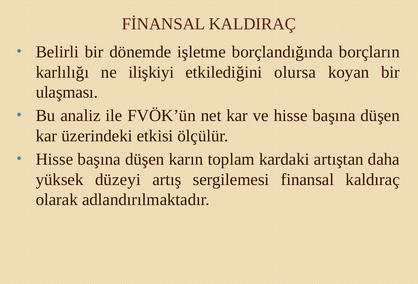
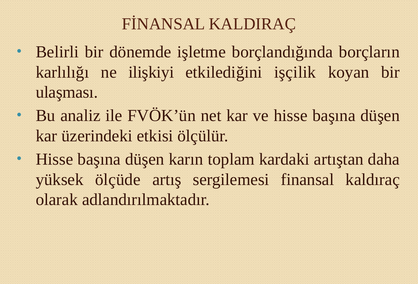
olursa: olursa -> işçilik
düzeyi: düzeyi -> ölçüde
